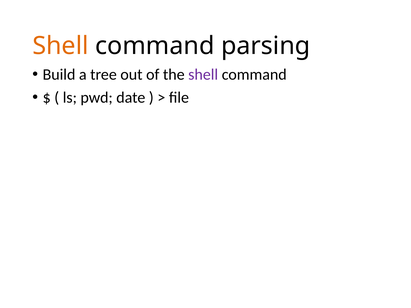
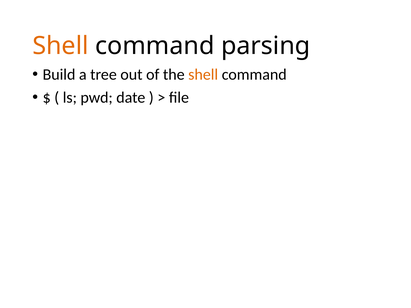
shell at (203, 75) colour: purple -> orange
